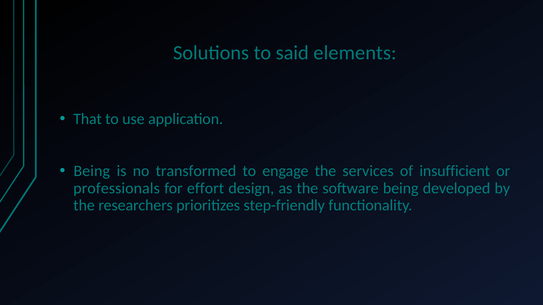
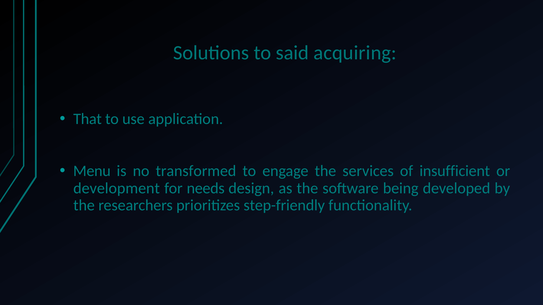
elements: elements -> acquiring
Being at (92, 171): Being -> Menu
professionals: professionals -> development
effort: effort -> needs
